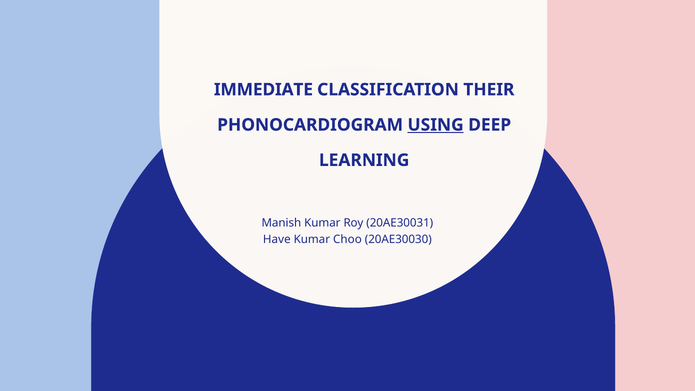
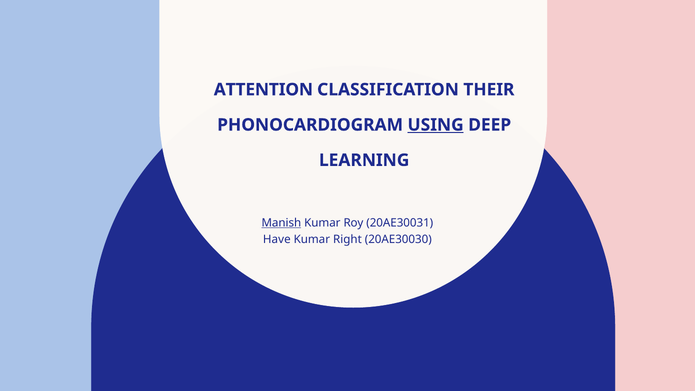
IMMEDIATE: IMMEDIATE -> ATTENTION
Manish underline: none -> present
Choo: Choo -> Right
